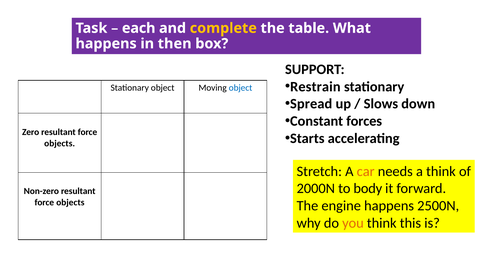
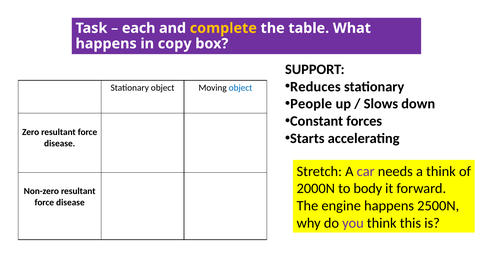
then: then -> copy
Restrain: Restrain -> Reduces
Spread: Spread -> People
objects at (60, 143): objects -> disease
car colour: orange -> purple
objects at (70, 203): objects -> disease
you colour: orange -> purple
